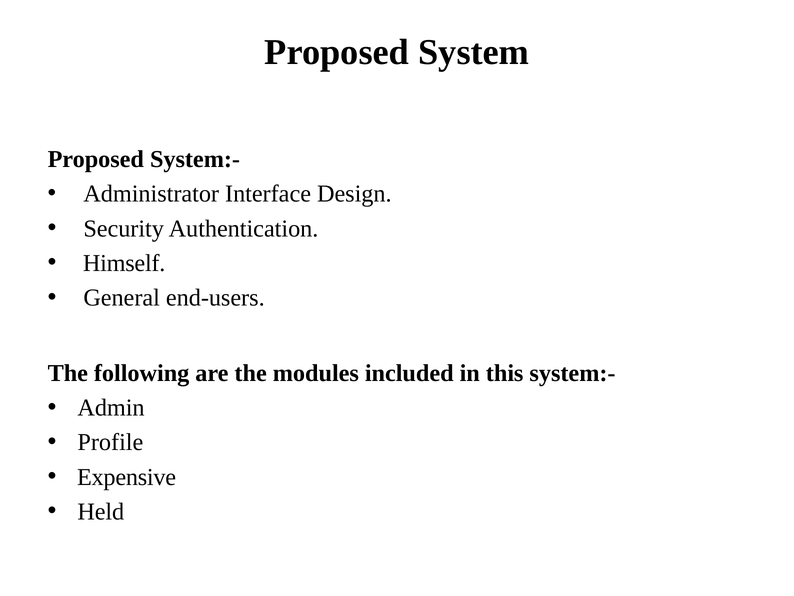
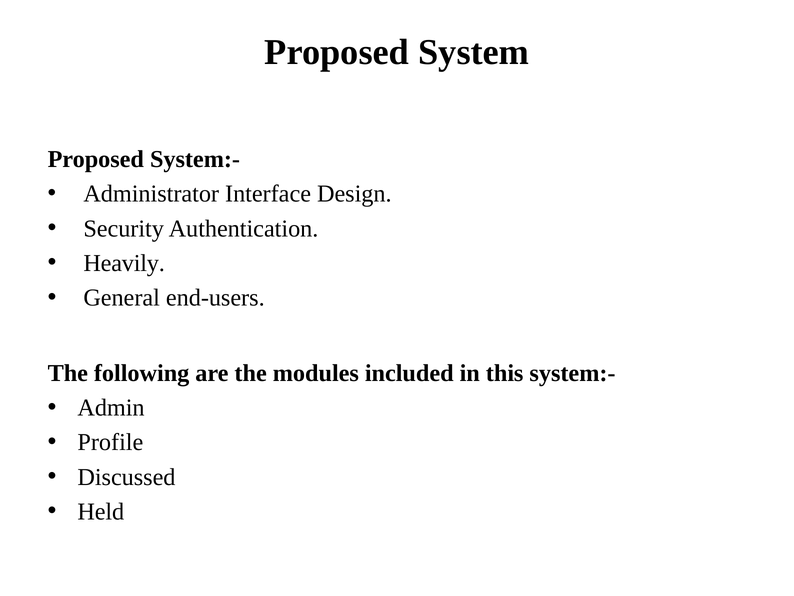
Himself: Himself -> Heavily
Expensive: Expensive -> Discussed
